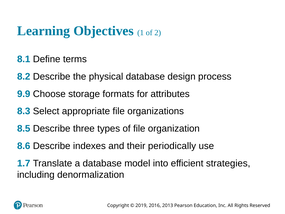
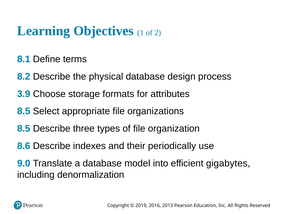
9.9: 9.9 -> 3.9
8.3 at (24, 111): 8.3 -> 8.5
1.7: 1.7 -> 9.0
strategies: strategies -> gigabytes
